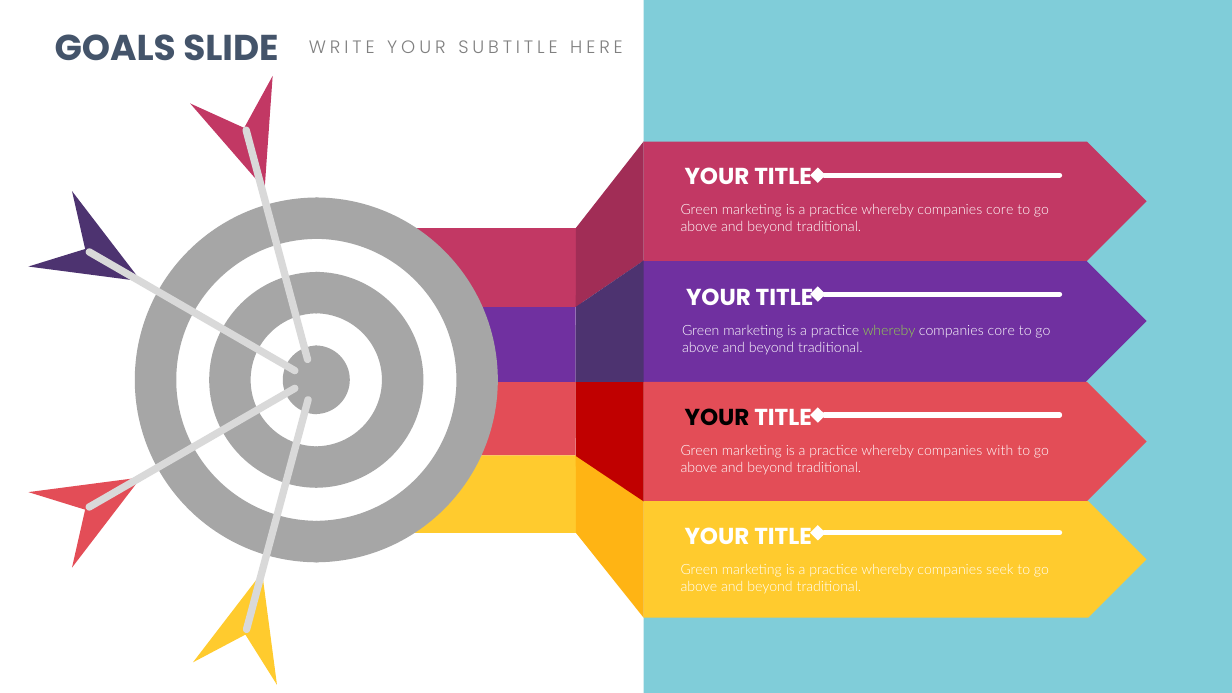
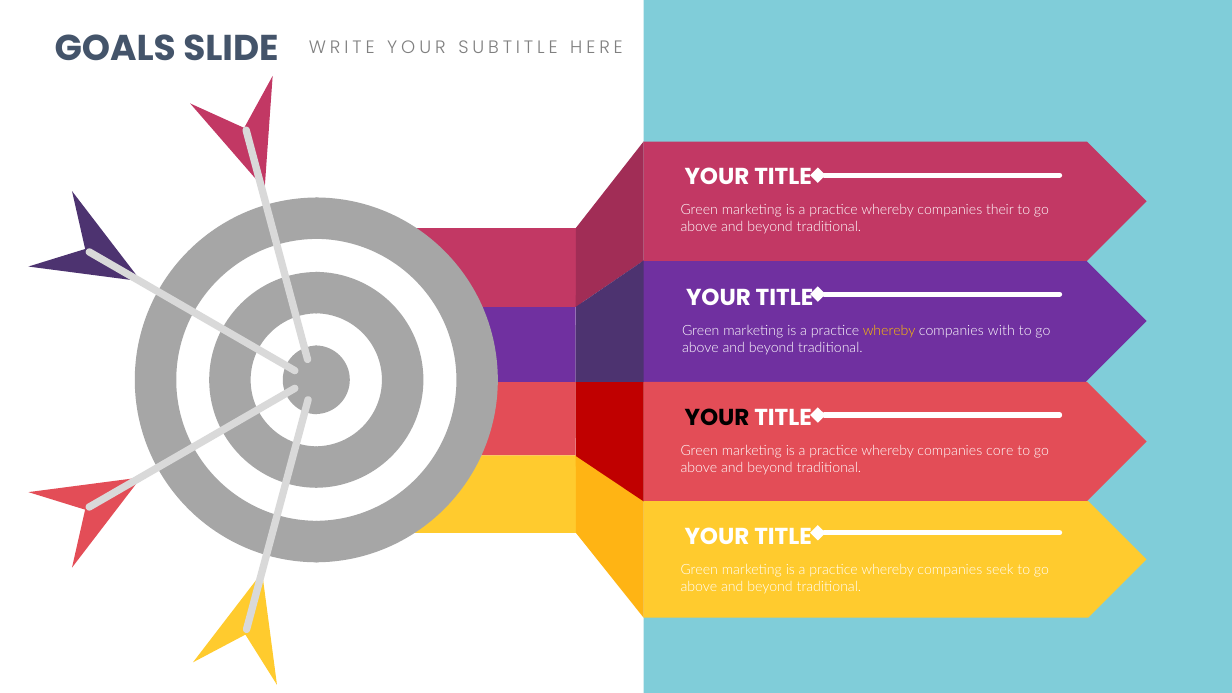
core at (1000, 210): core -> their
whereby at (889, 331) colour: light green -> yellow
core at (1001, 331): core -> with
with: with -> core
